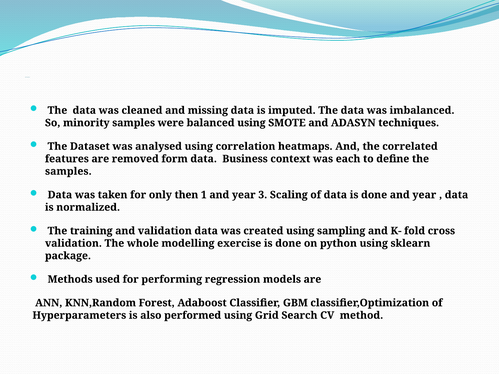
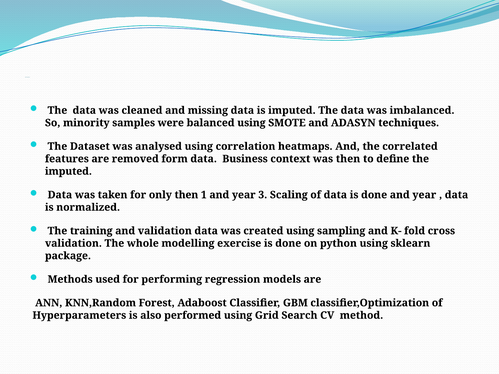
was each: each -> then
samples at (68, 171): samples -> imputed
